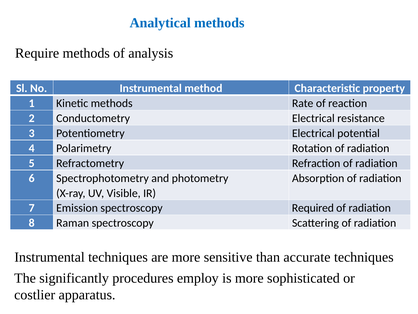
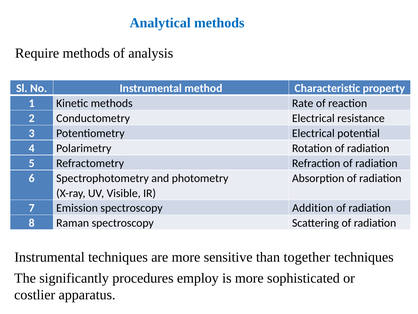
Required: Required -> Addition
accurate: accurate -> together
